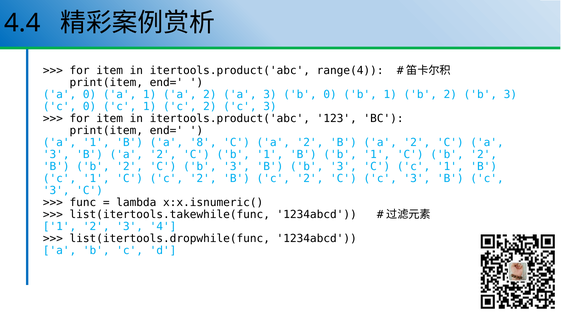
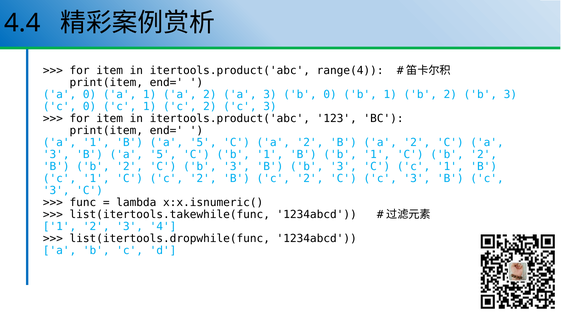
1 B a 8: 8 -> 5
3 B a 2: 2 -> 5
